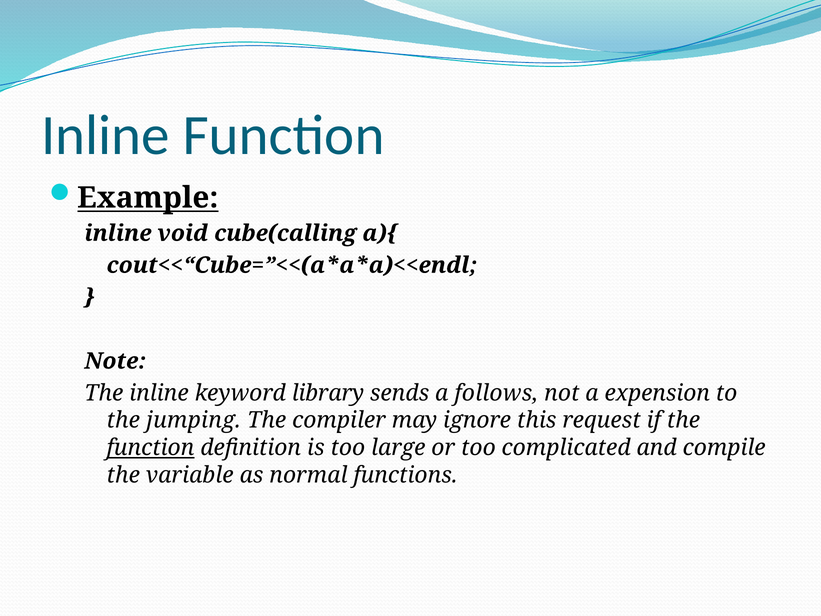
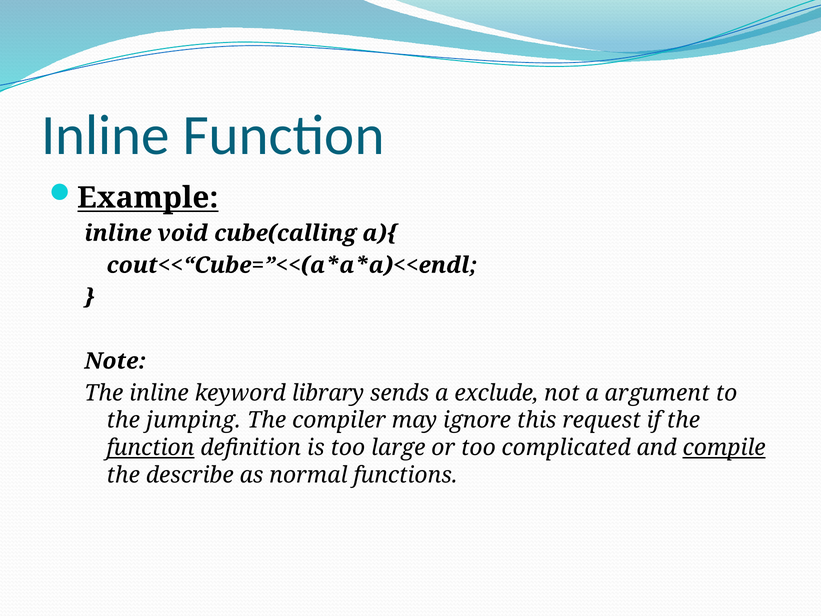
follows: follows -> exclude
expension: expension -> argument
compile underline: none -> present
variable: variable -> describe
